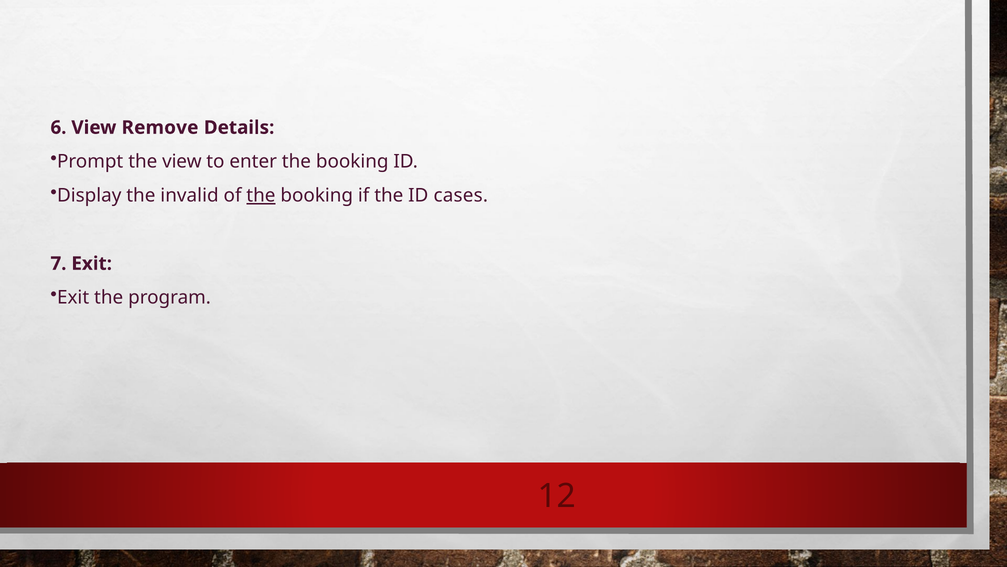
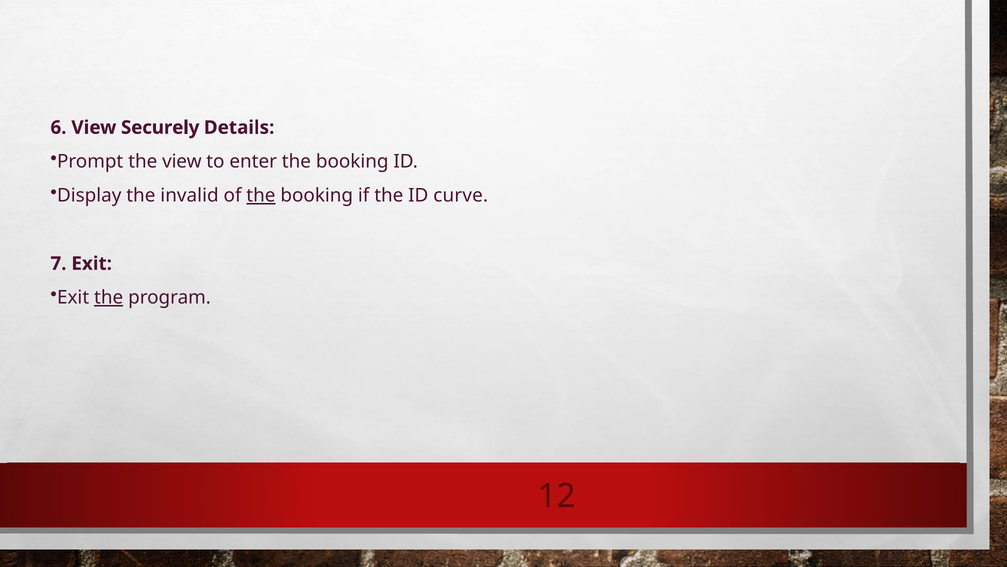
Remove: Remove -> Securely
cases: cases -> curve
the at (109, 297) underline: none -> present
